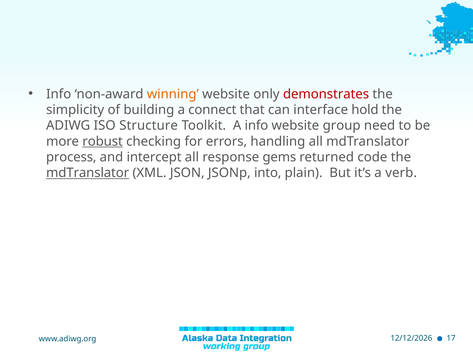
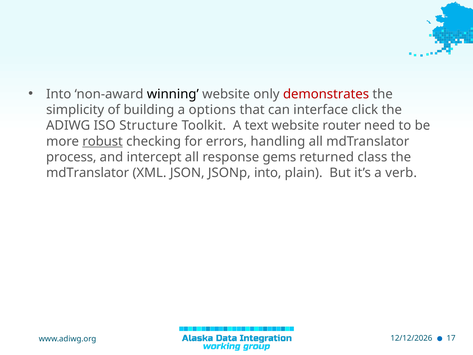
Info at (59, 94): Info -> Into
winning colour: orange -> black
connect: connect -> options
hold: hold -> click
A info: info -> text
group: group -> router
code: code -> class
mdTranslator at (88, 173) underline: present -> none
